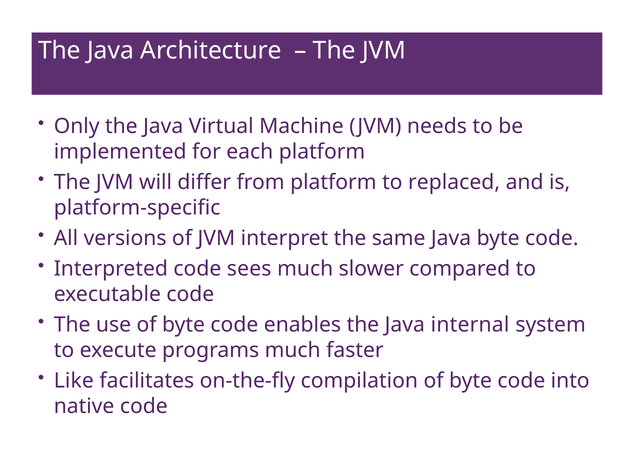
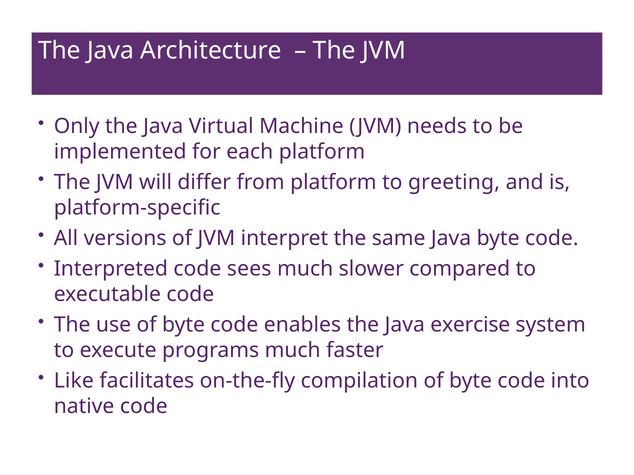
replaced: replaced -> greeting
internal: internal -> exercise
